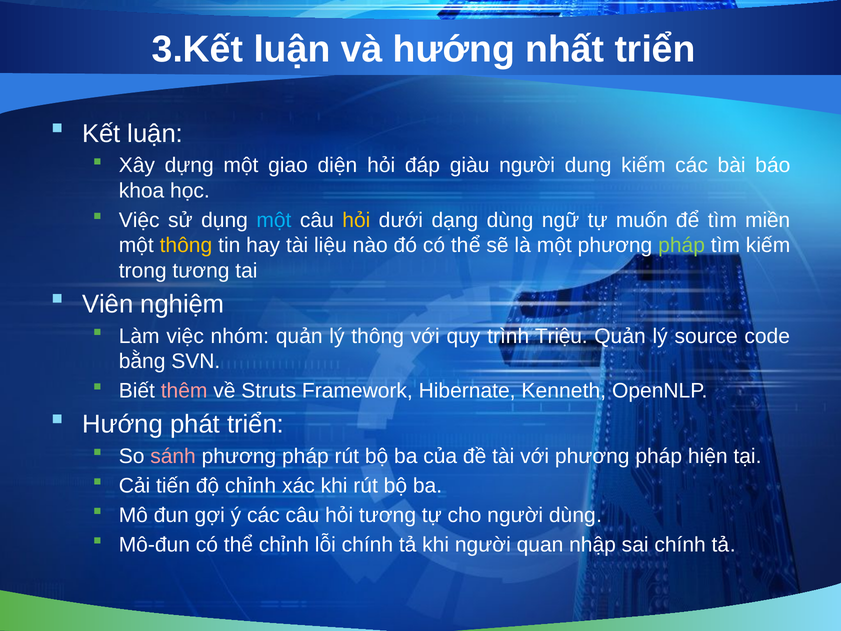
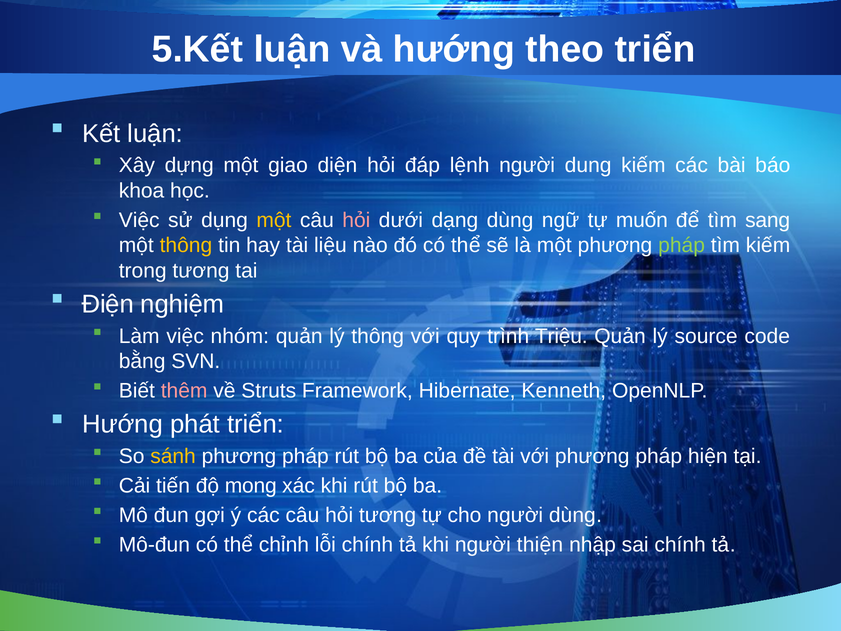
3.Kết: 3.Kết -> 5.Kết
nhất: nhất -> theo
giàu: giàu -> lệnh
một at (274, 220) colour: light blue -> yellow
hỏi at (356, 220) colour: yellow -> pink
miền: miền -> sang
Viên: Viên -> Điện
sánh colour: pink -> yellow
độ chỉnh: chỉnh -> mong
quan: quan -> thiện
